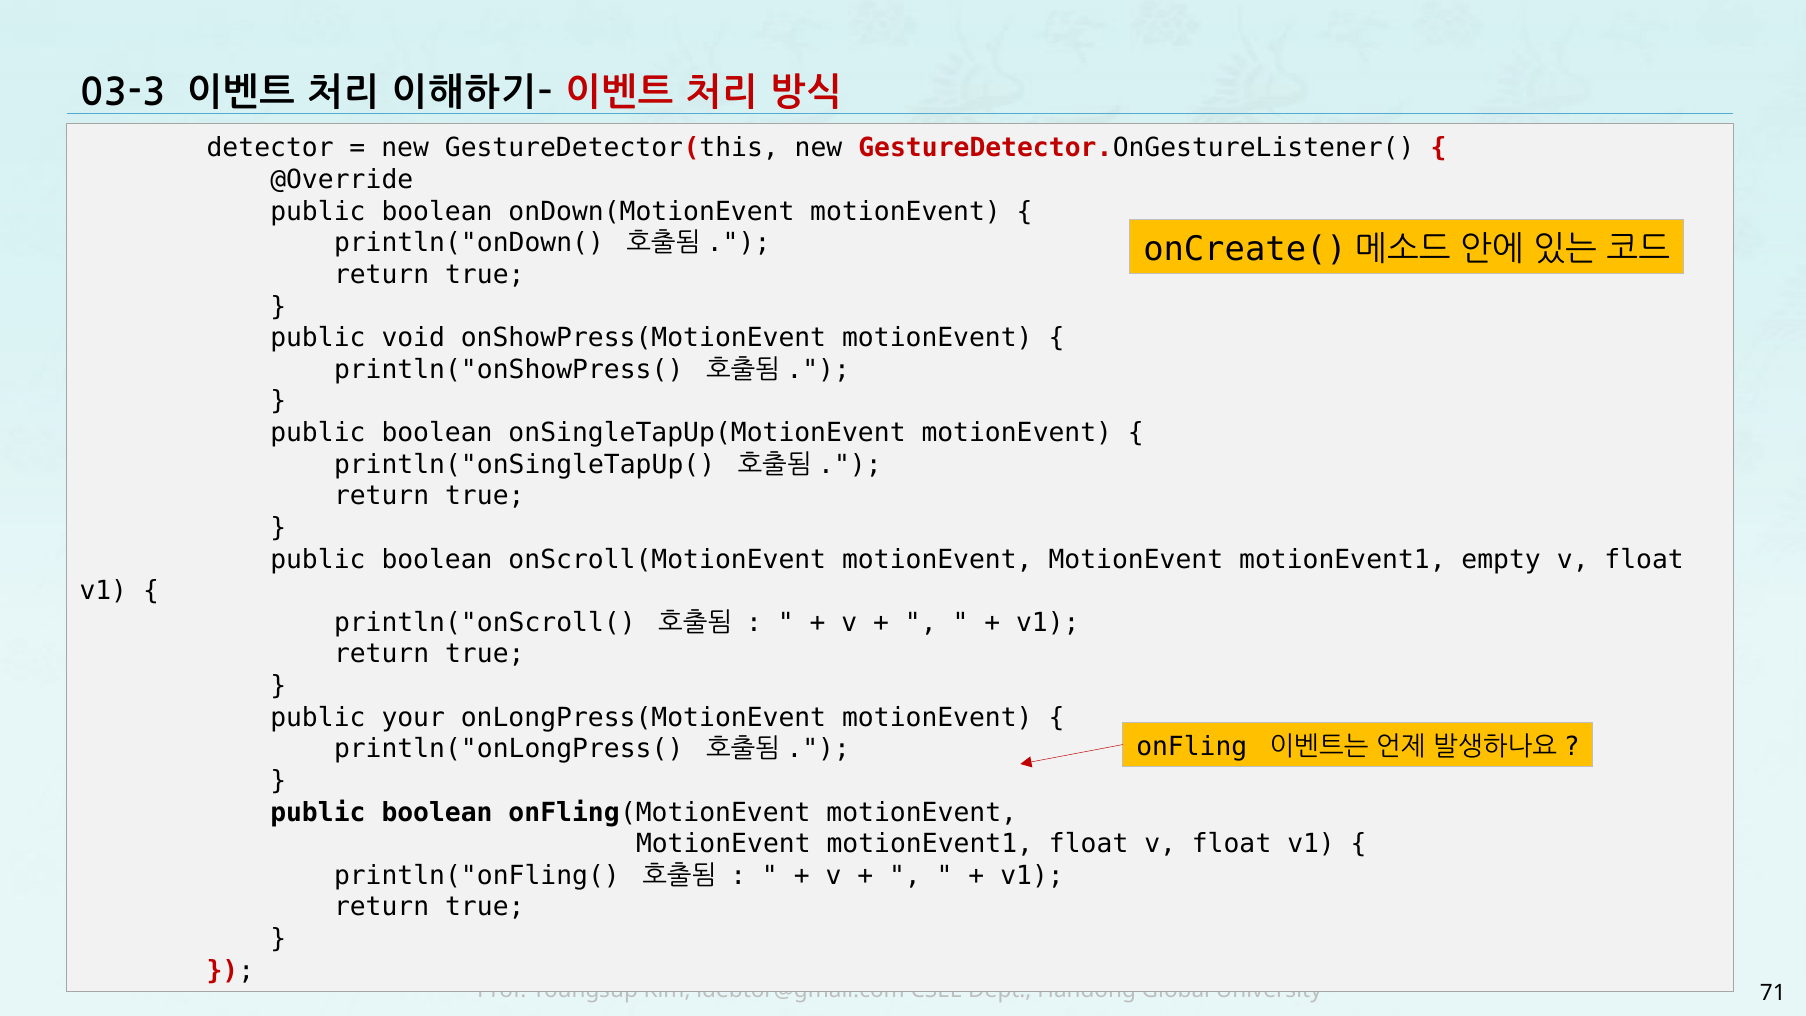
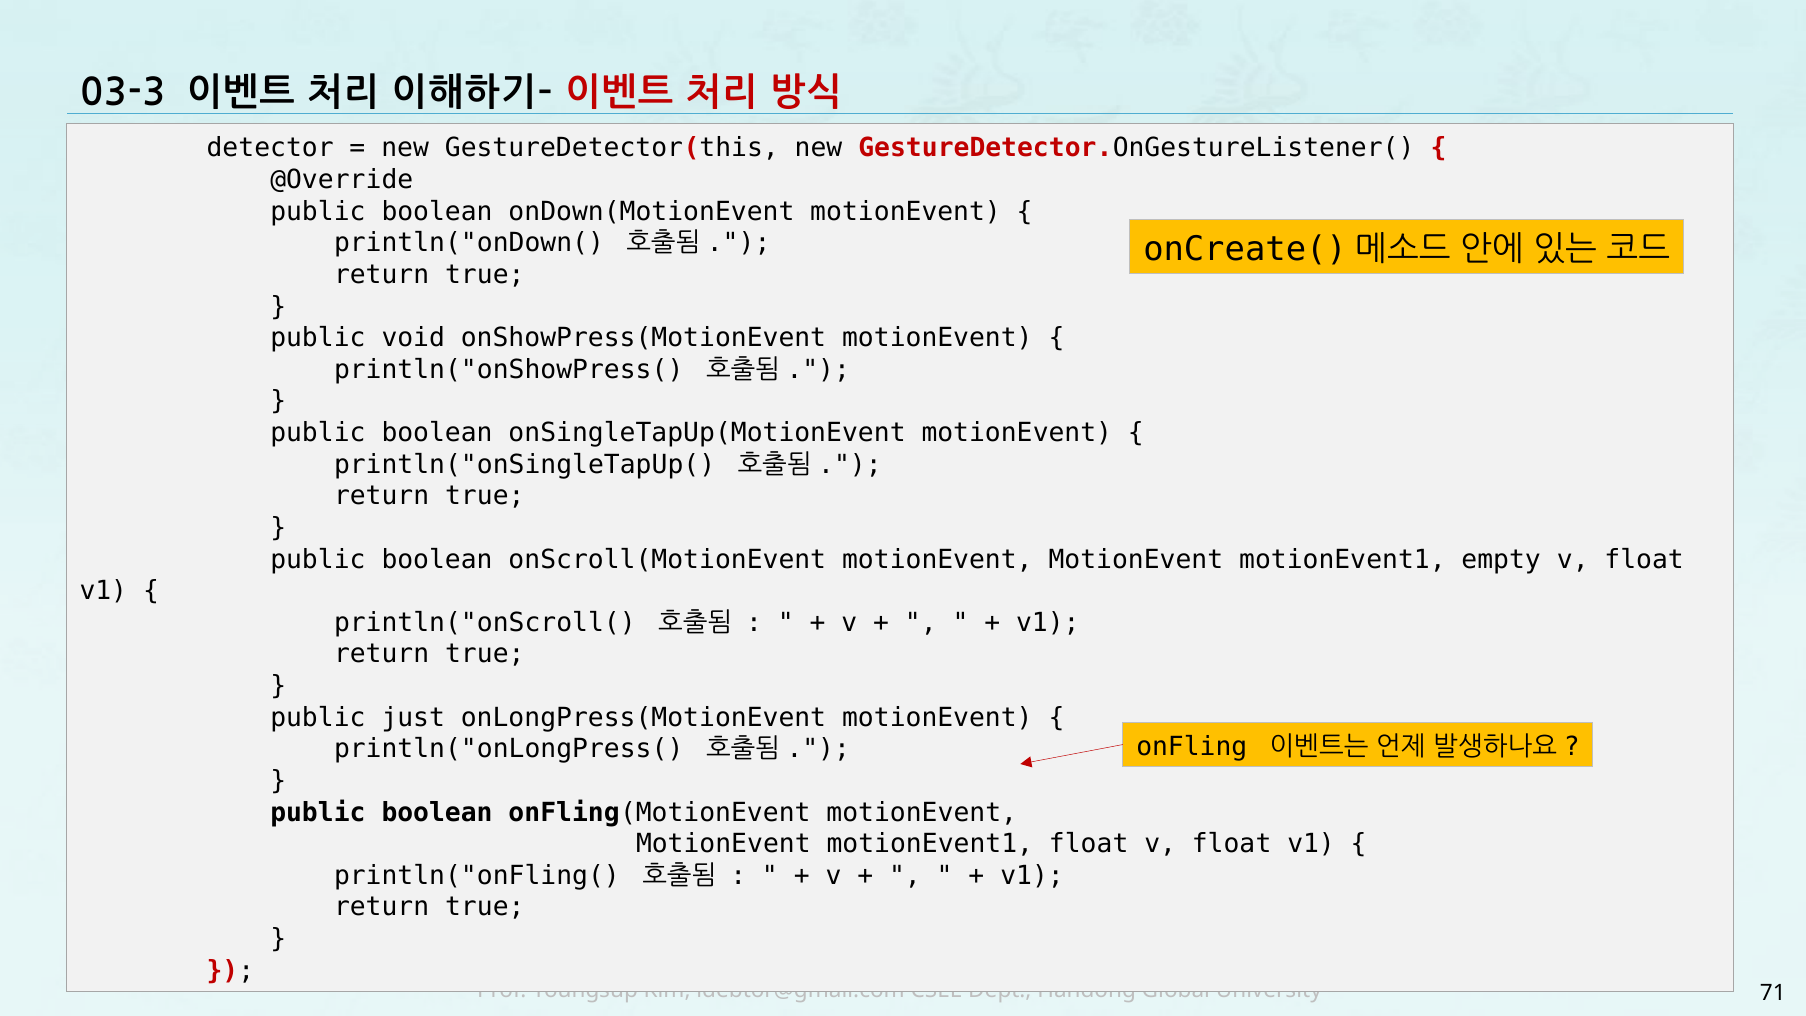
your: your -> just
